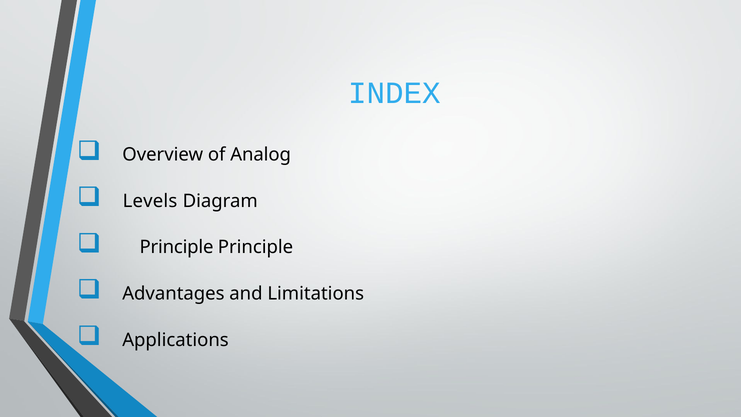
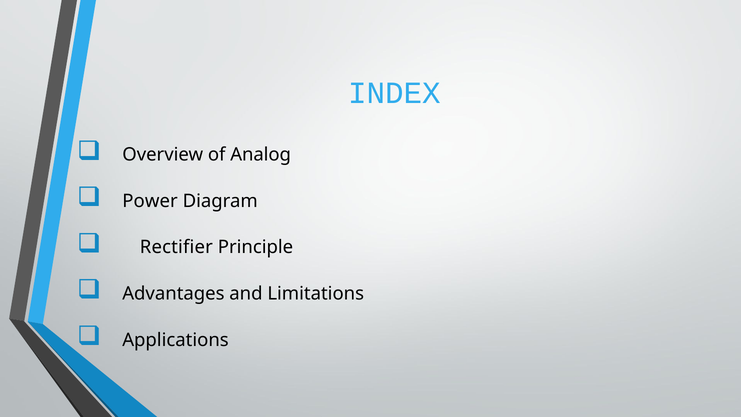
Levels: Levels -> Power
Principle at (177, 247): Principle -> Rectifier
